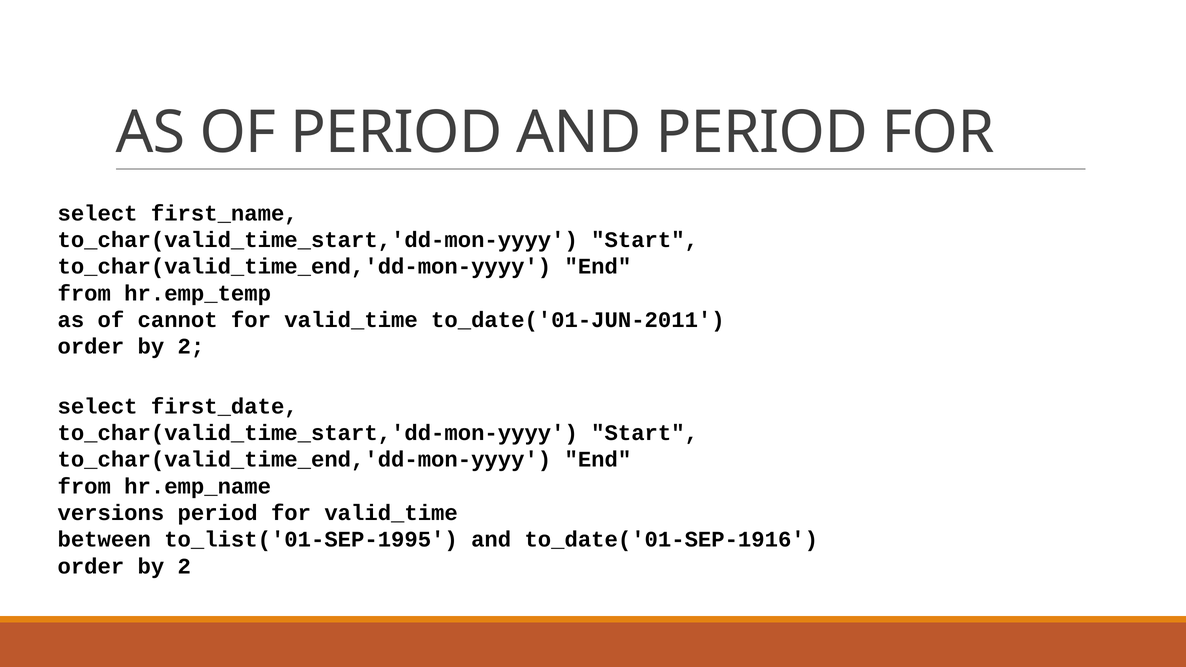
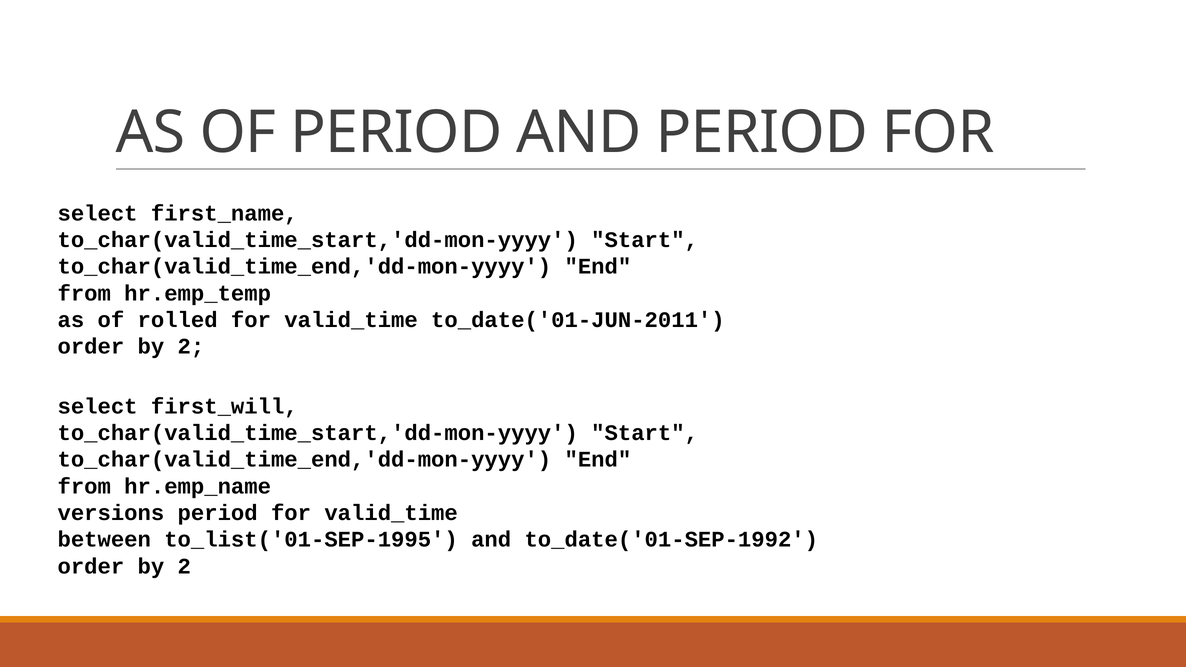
cannot: cannot -> rolled
first_date: first_date -> first_will
to_date('01-SEP-1916: to_date('01-SEP-1916 -> to_date('01-SEP-1992
